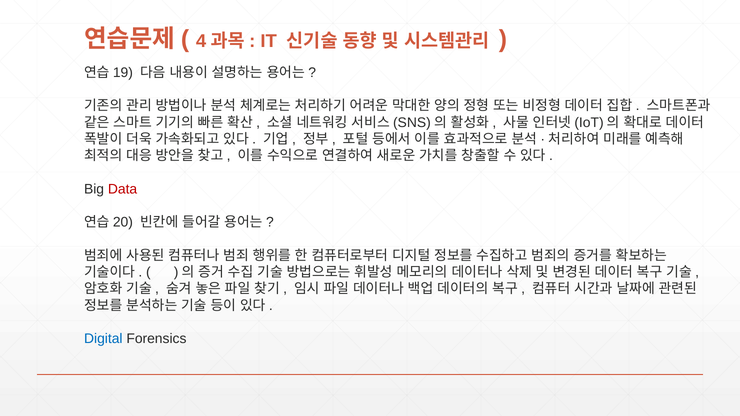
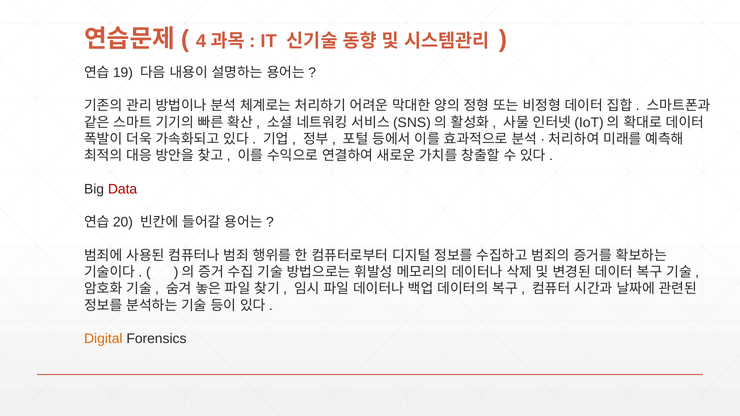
Digital colour: blue -> orange
